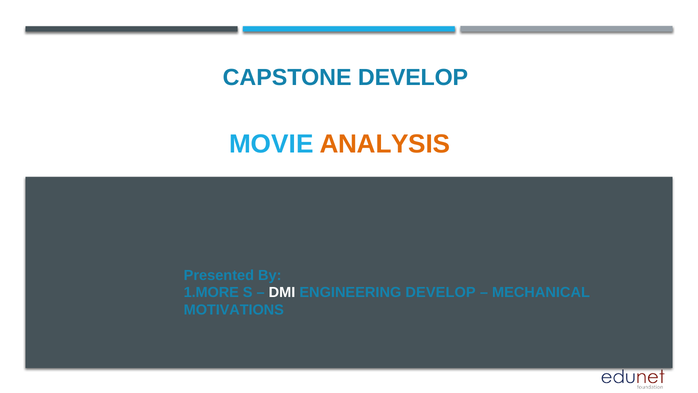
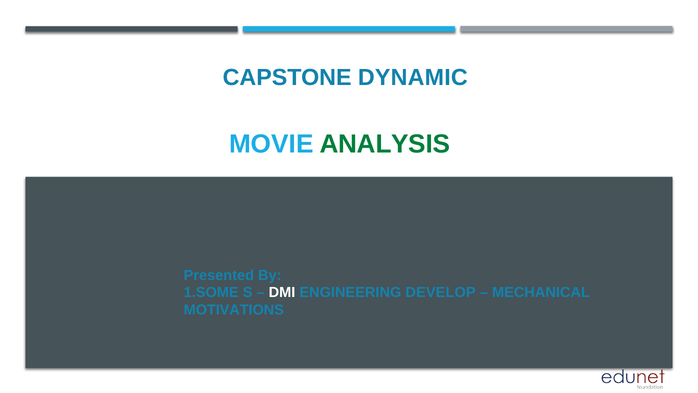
CAPSTONE DEVELOP: DEVELOP -> DYNAMIC
ANALYSIS colour: orange -> green
1.MORE: 1.MORE -> 1.SOME
